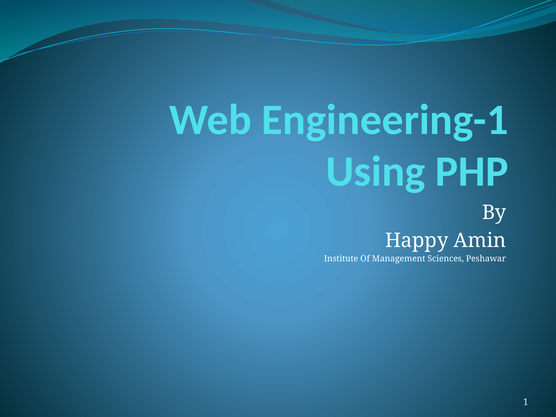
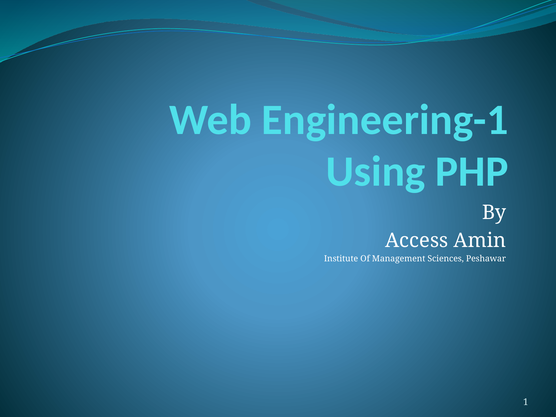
Happy: Happy -> Access
